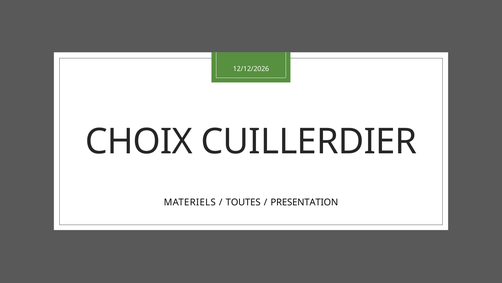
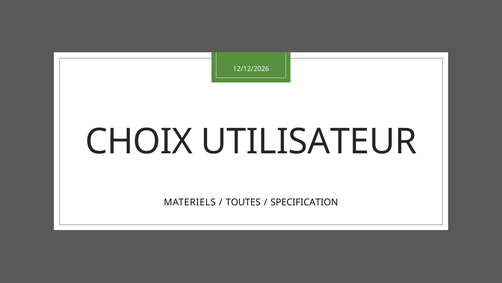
CUILLERDIER: CUILLERDIER -> UTILISATEUR
PRESENTATION: PRESENTATION -> SPECIFICATION
